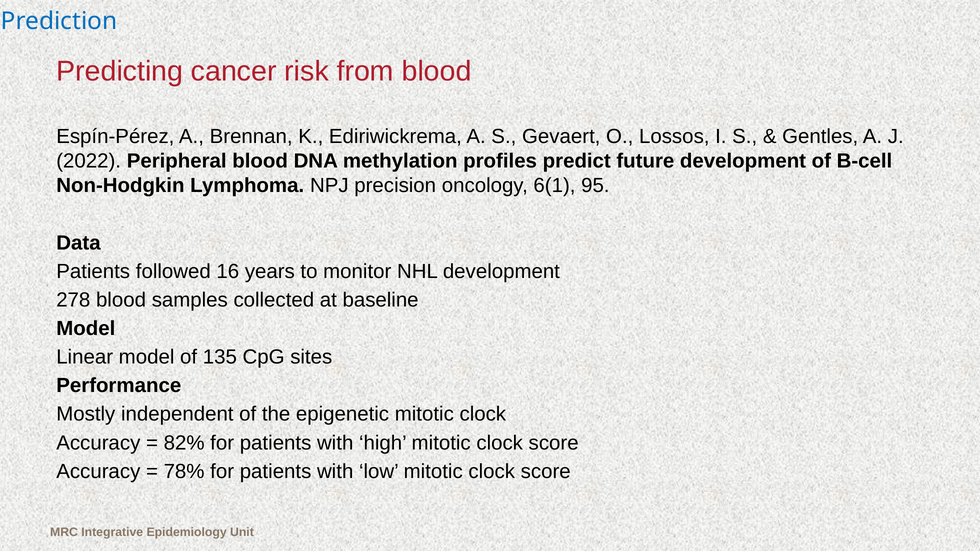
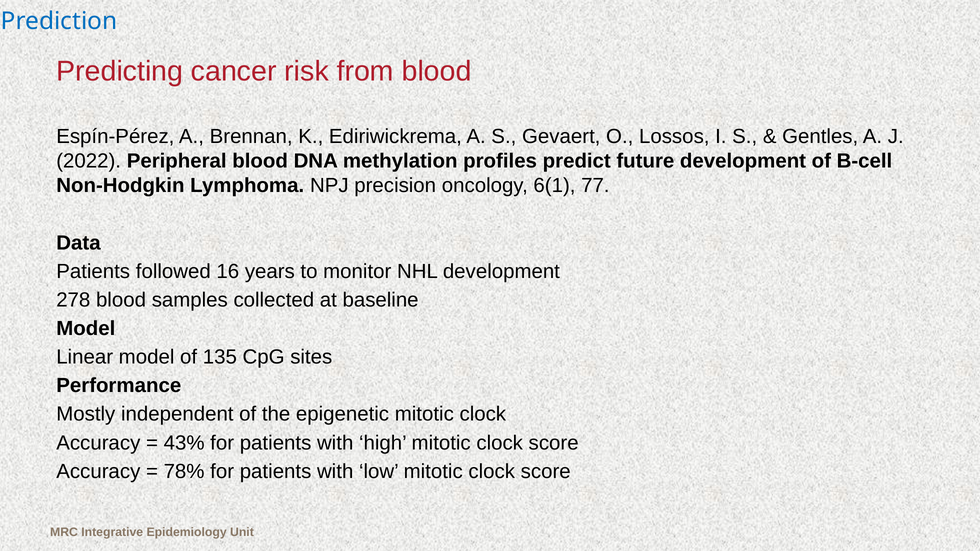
95: 95 -> 77
82%: 82% -> 43%
